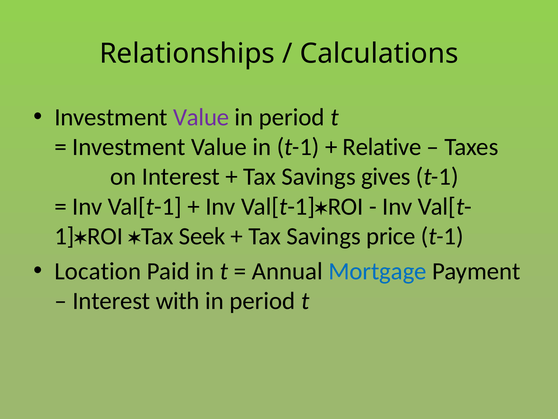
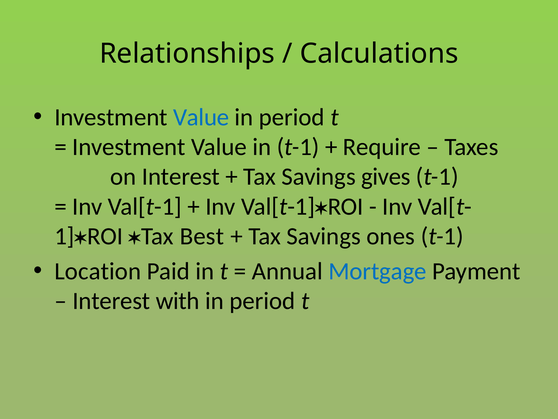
Value at (201, 117) colour: purple -> blue
Relative: Relative -> Require
Seek: Seek -> Best
price: price -> ones
